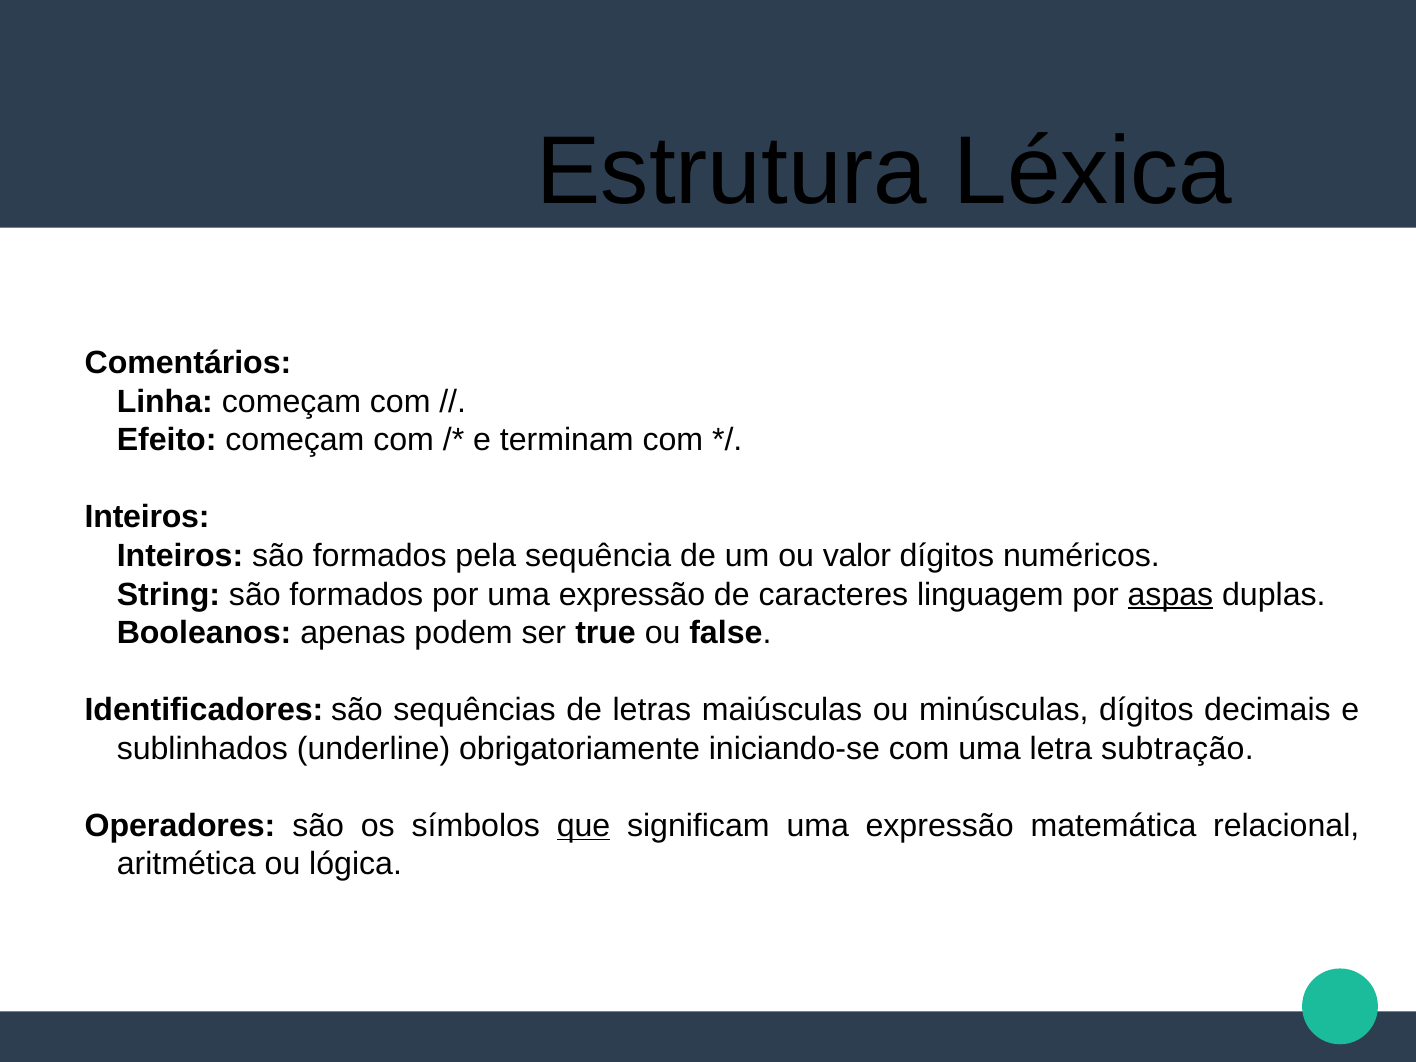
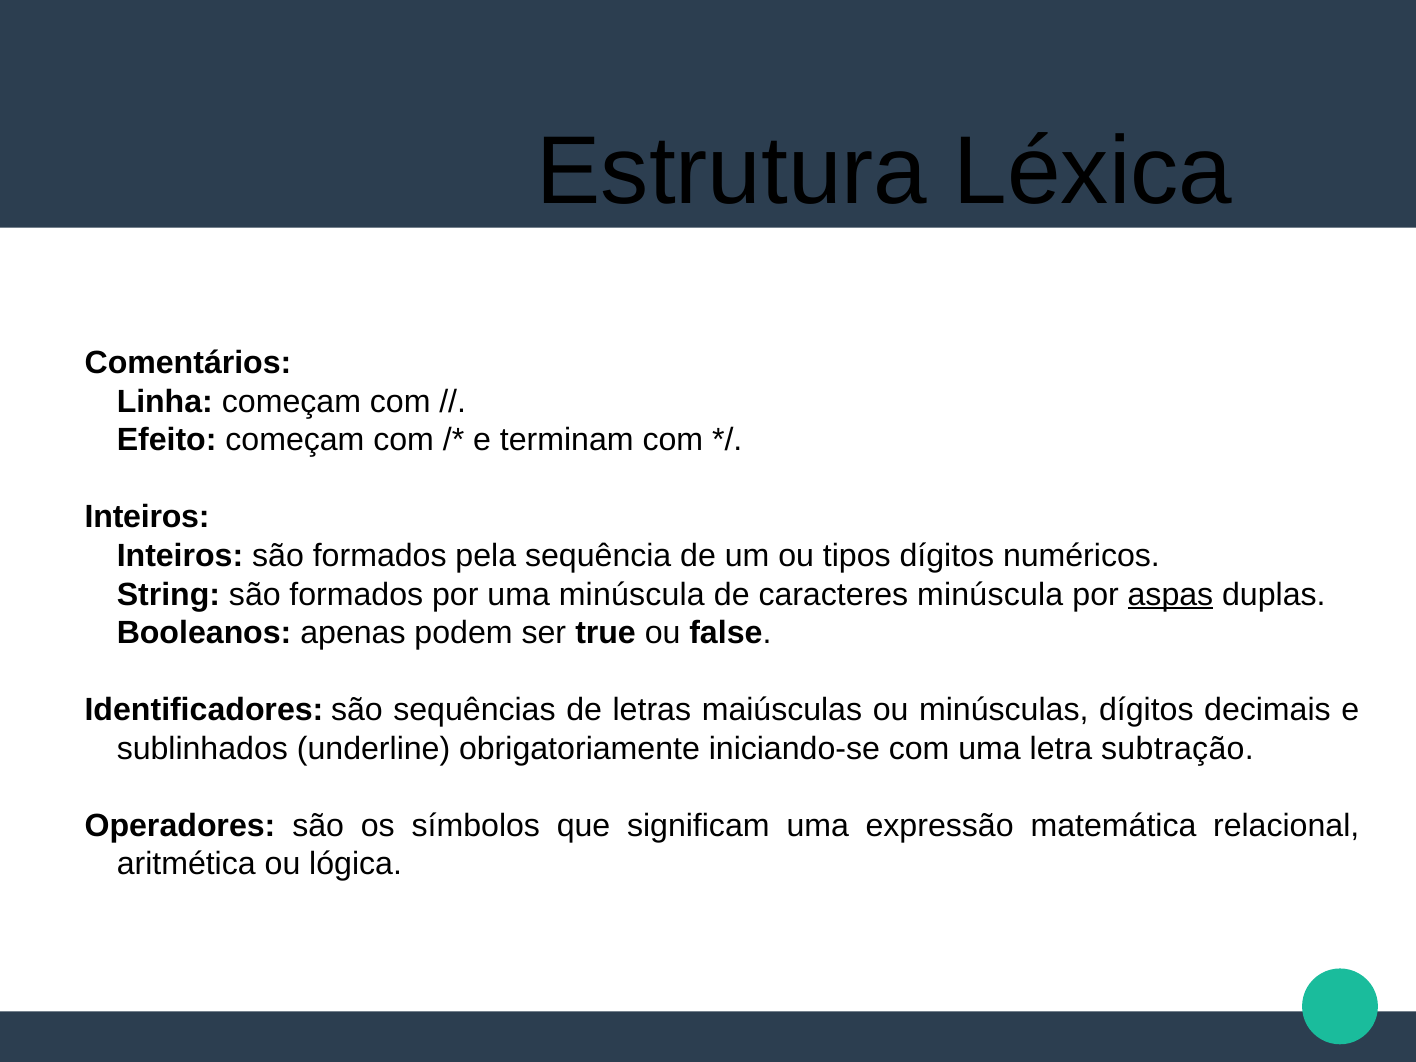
valor: valor -> tipos
por uma expressão: expressão -> minúscula
caracteres linguagem: linguagem -> minúscula
que underline: present -> none
